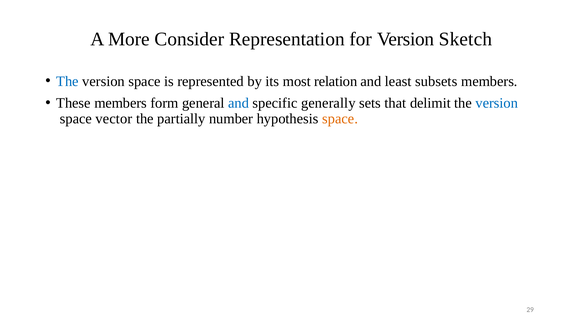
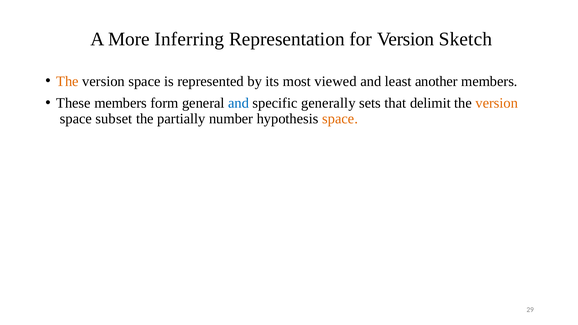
Consider: Consider -> Inferring
The at (68, 81) colour: blue -> orange
relation: relation -> viewed
subsets: subsets -> another
version at (497, 103) colour: blue -> orange
vector: vector -> subset
